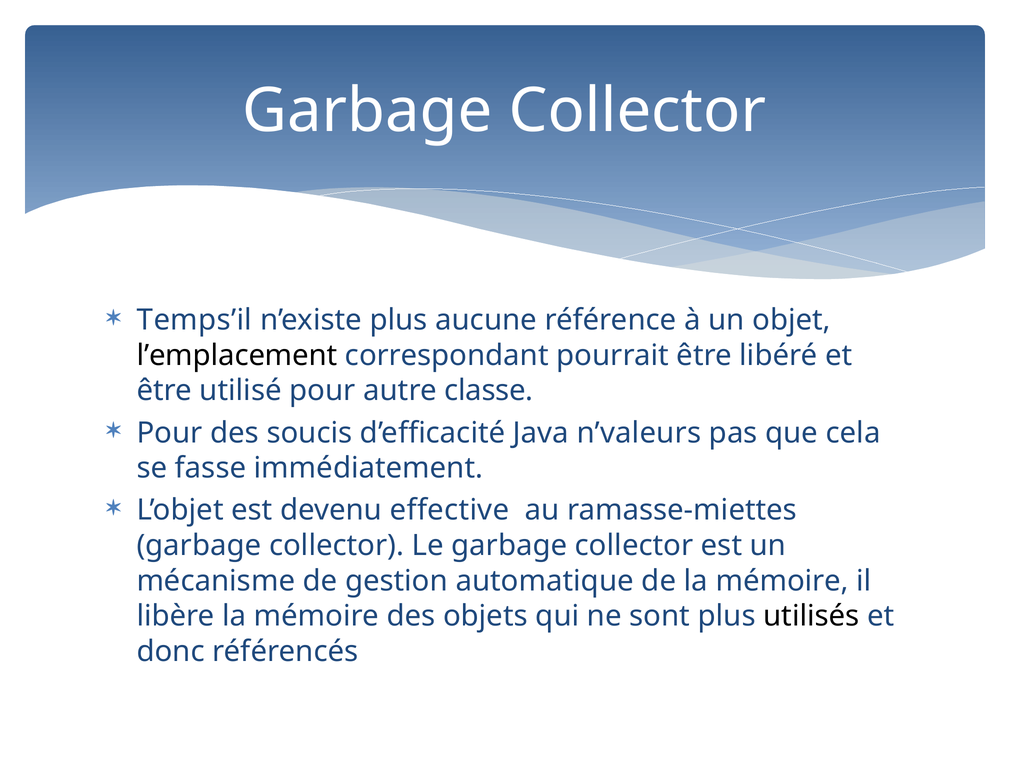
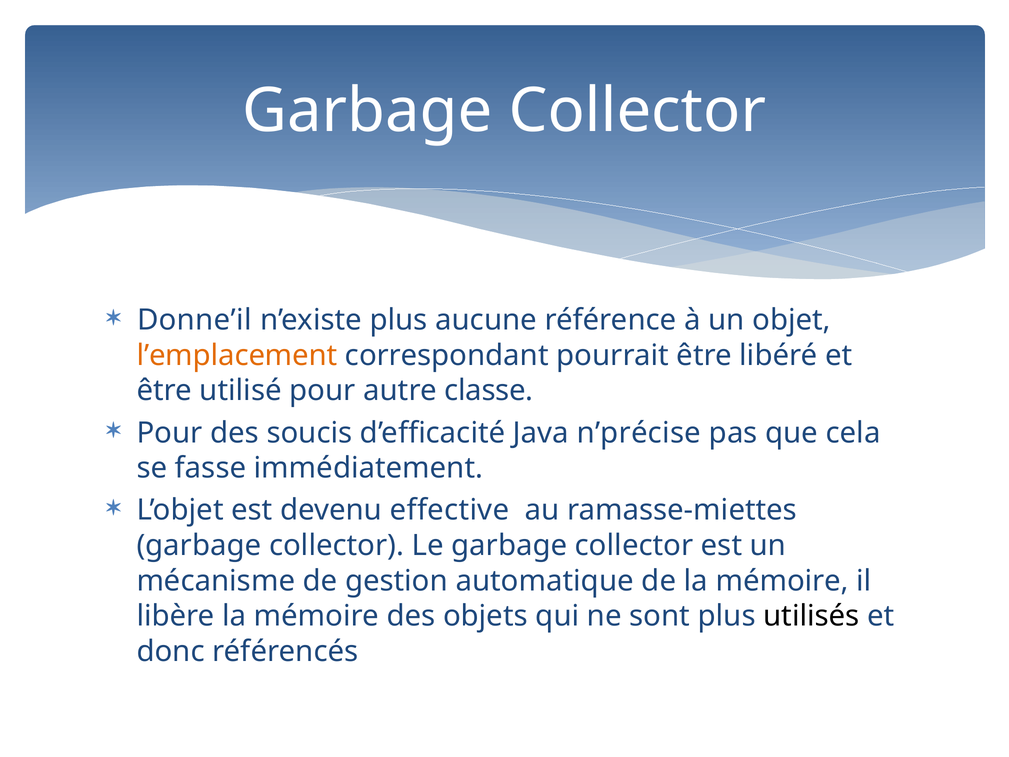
Temps’il: Temps’il -> Donne’il
l’emplacement colour: black -> orange
n’valeurs: n’valeurs -> n’précise
